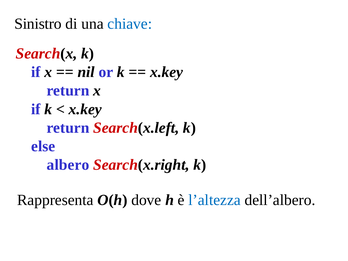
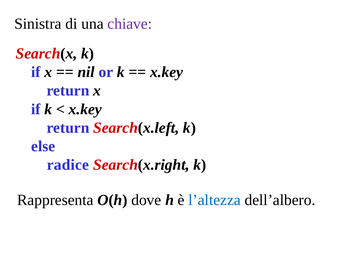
Sinistro: Sinistro -> Sinistra
chiave colour: blue -> purple
albero: albero -> radice
